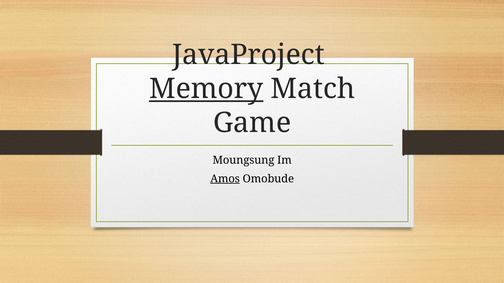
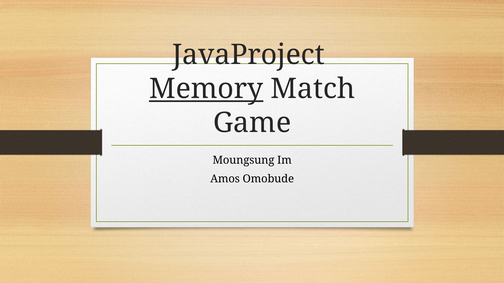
Amos underline: present -> none
